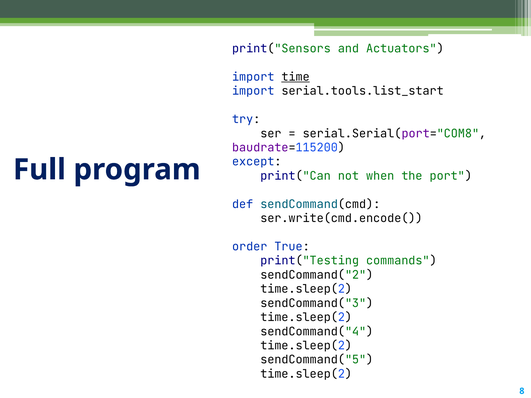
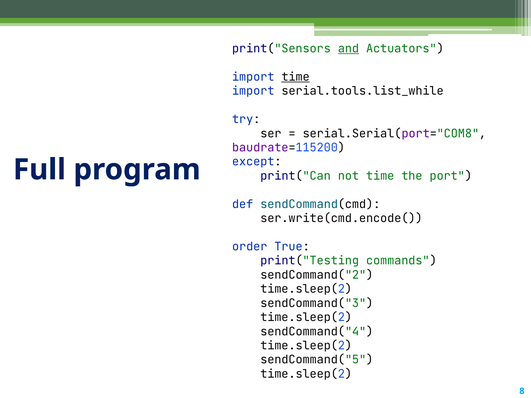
and underline: none -> present
serial.tools.list_start: serial.tools.list_start -> serial.tools.list_while
not when: when -> time
